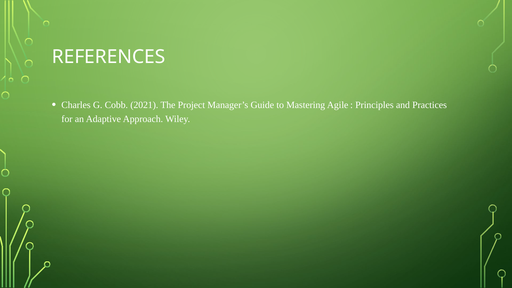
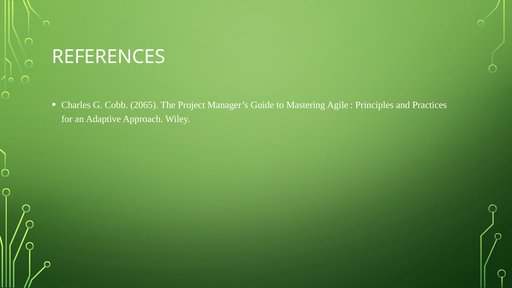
2021: 2021 -> 2065
